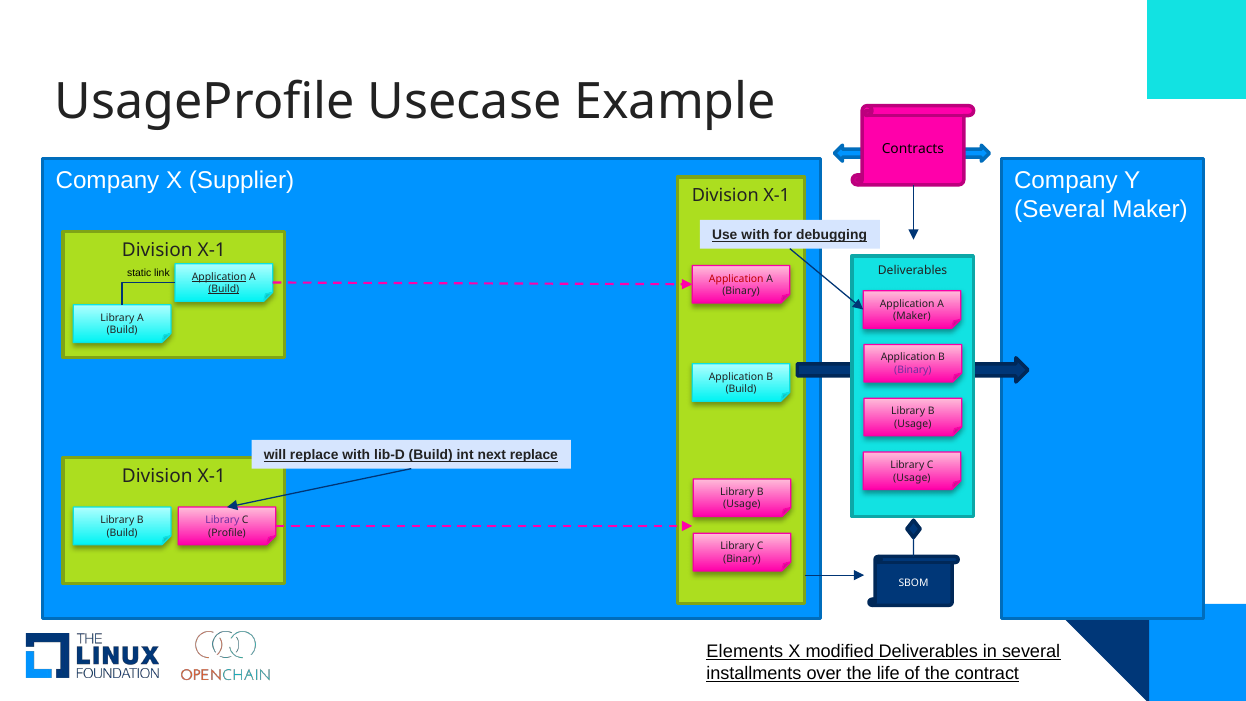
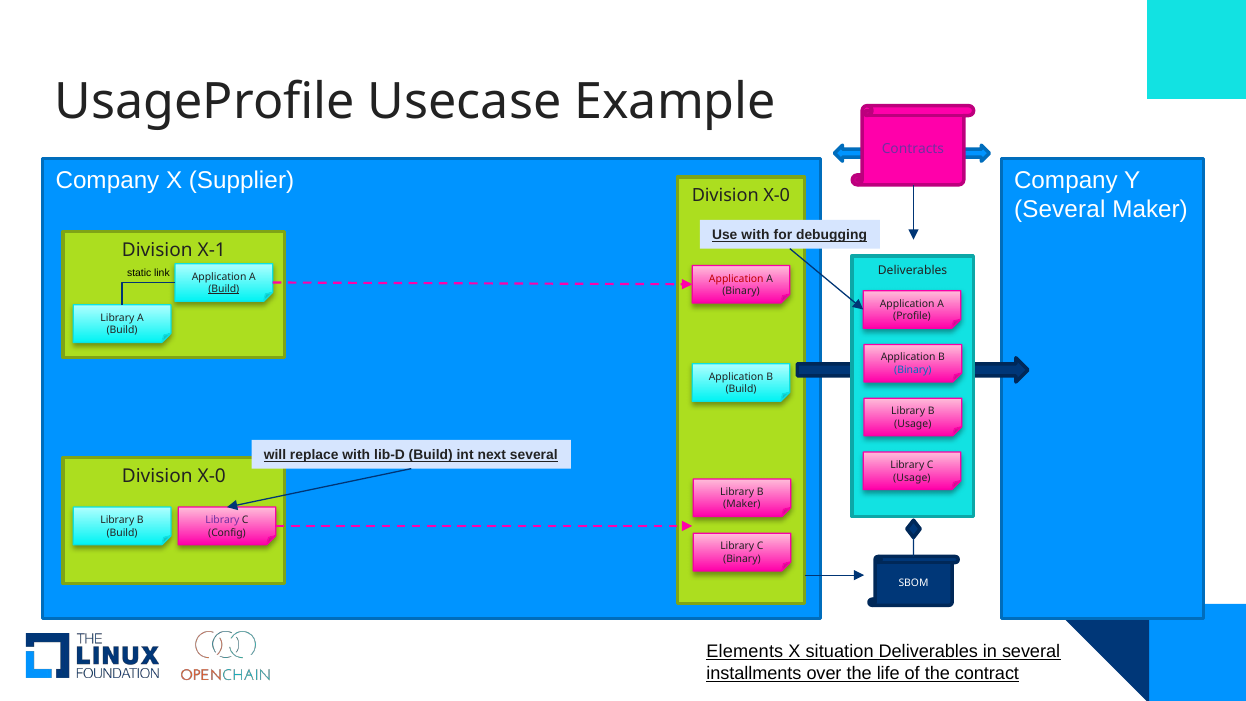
Contracts colour: black -> purple
X-1 at (777, 195): X-1 -> X-0
Application at (219, 277) underline: present -> none
Maker at (912, 316): Maker -> Profile
Binary at (913, 370) colour: purple -> blue
next replace: replace -> several
X-1 at (212, 476): X-1 -> X-0
Usage at (742, 504): Usage -> Maker
Profile: Profile -> Config
modified: modified -> situation
